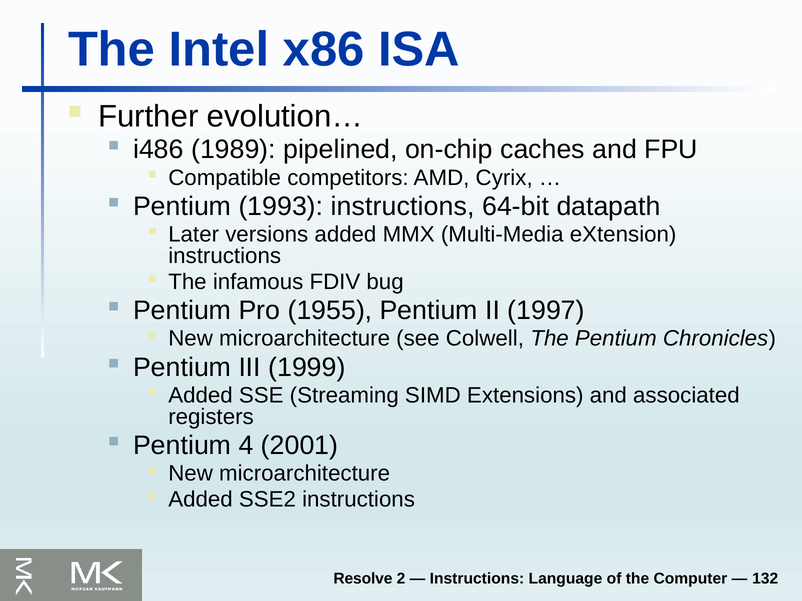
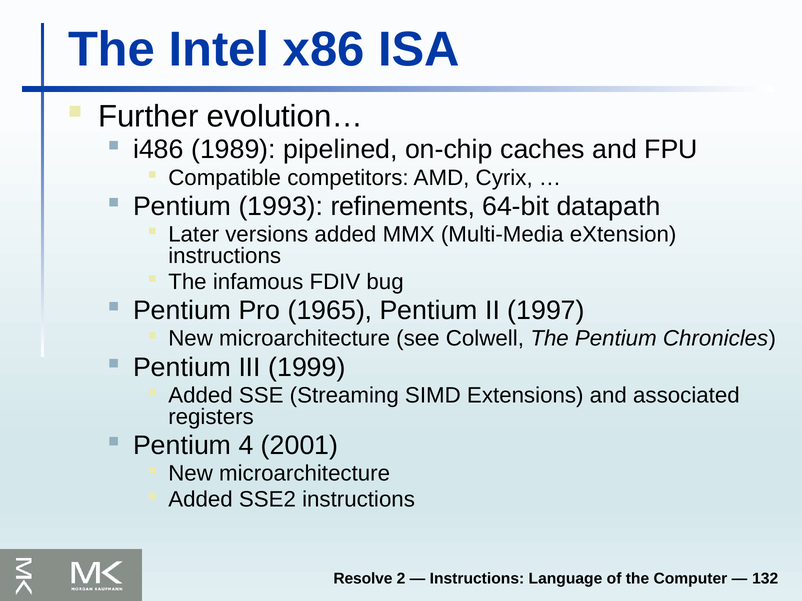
1993 instructions: instructions -> refinements
1955: 1955 -> 1965
